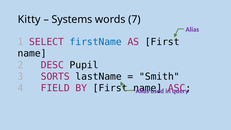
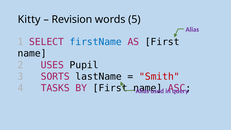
Systems: Systems -> Revision
7: 7 -> 5
DESC: DESC -> USES
Smith colour: black -> red
FIELD: FIELD -> TASKS
